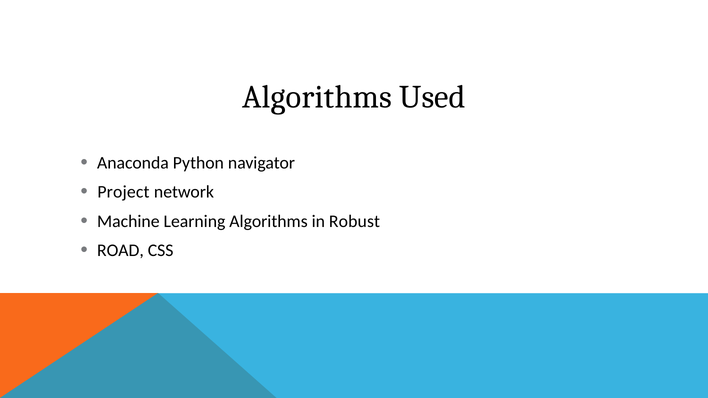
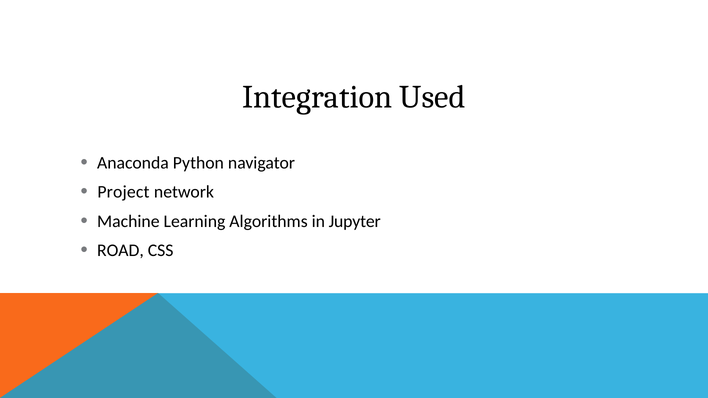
Algorithms at (317, 97): Algorithms -> Integration
Robust: Robust -> Jupyter
